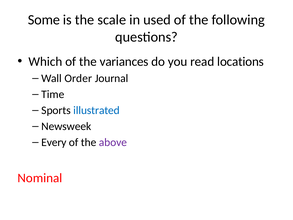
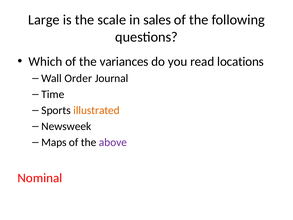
Some: Some -> Large
used: used -> sales
illustrated colour: blue -> orange
Every: Every -> Maps
